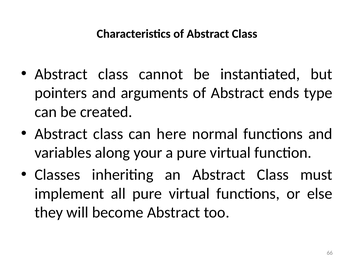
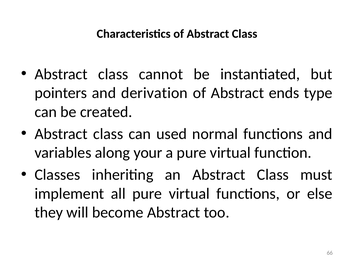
arguments: arguments -> derivation
here: here -> used
